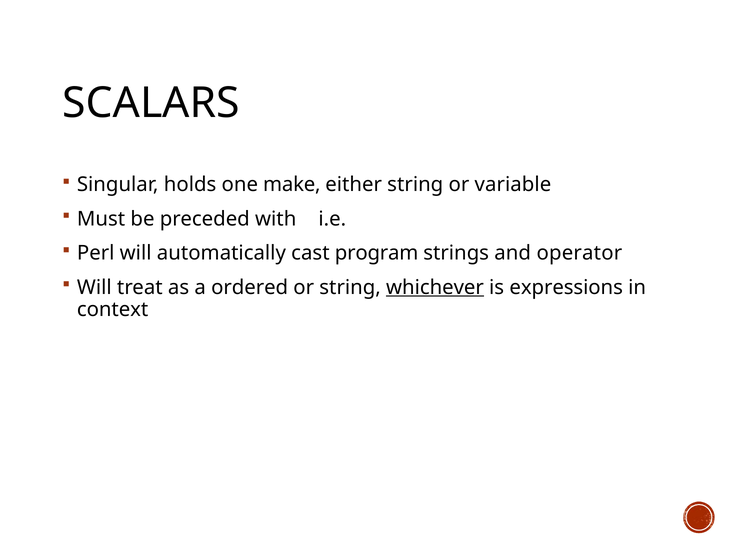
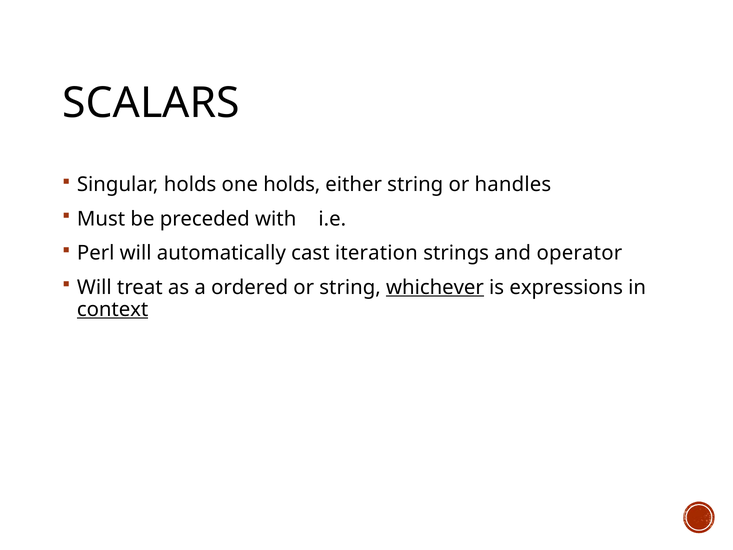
one make: make -> holds
variable: variable -> handles
program: program -> iteration
context underline: none -> present
